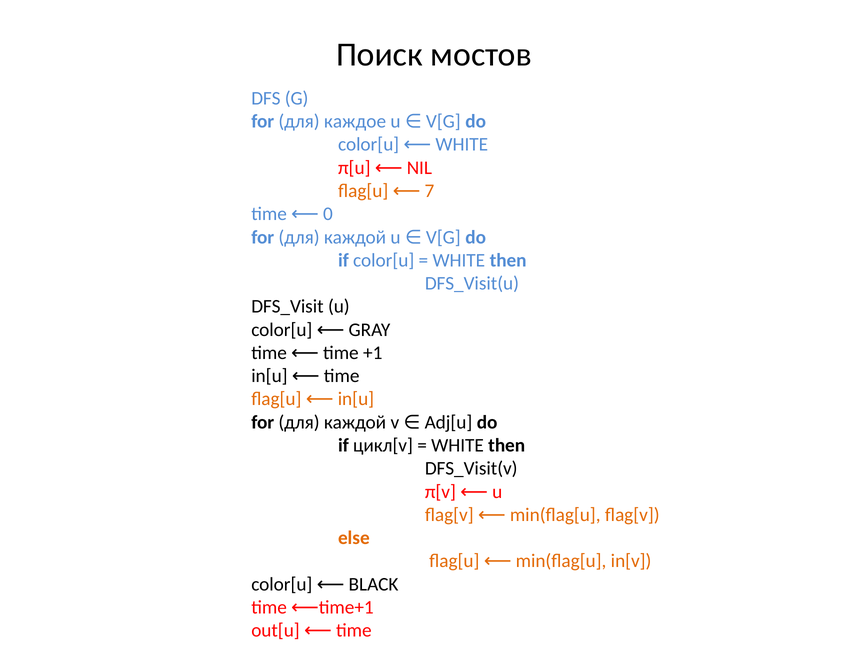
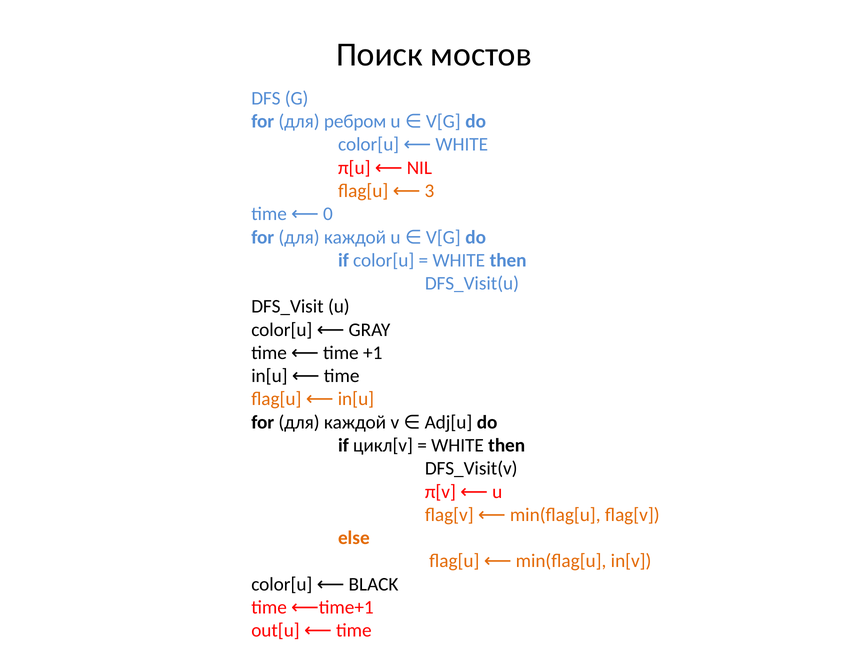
каждое: каждое -> ребром
7: 7 -> 3
